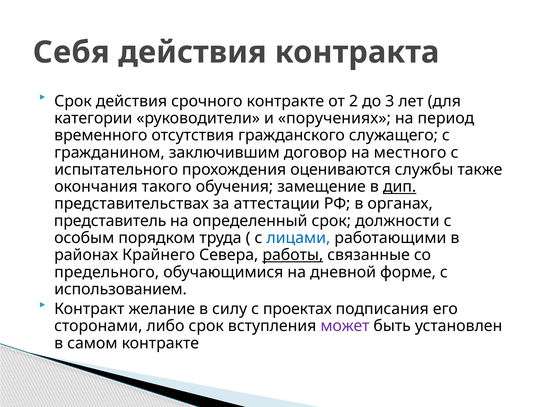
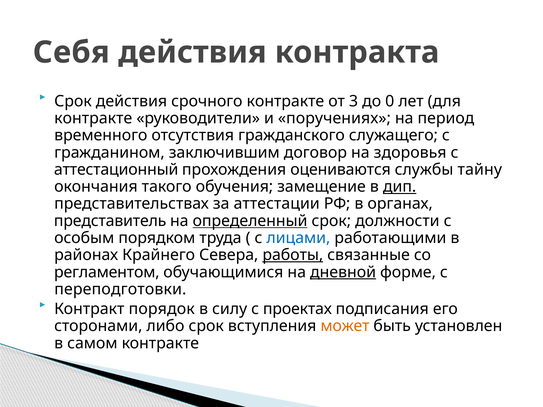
2: 2 -> 3
3: 3 -> 0
категории at (93, 118): категории -> контракте
местного: местного -> здоровья
испытательного: испытательного -> аттестационный
также: также -> тайну
определенный underline: none -> present
предельного: предельного -> регламентом
дневной underline: none -> present
использованием: использованием -> переподготовки
желание: желание -> порядок
может colour: purple -> orange
